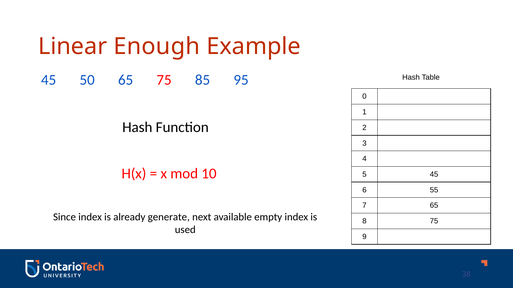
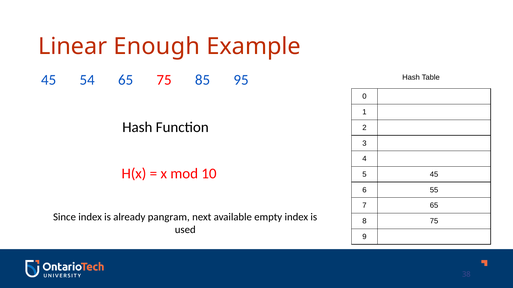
50: 50 -> 54
generate: generate -> pangram
